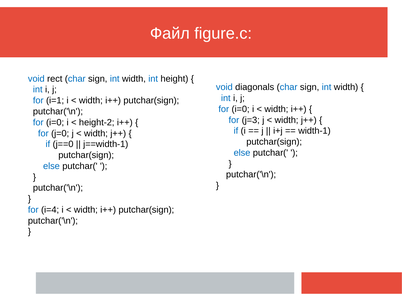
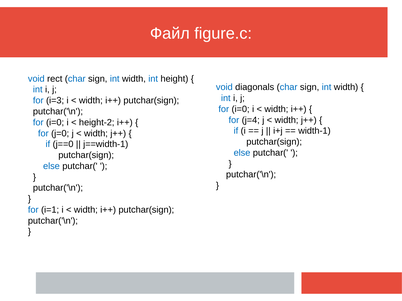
i=1: i=1 -> i=3
j=3: j=3 -> j=4
i=4: i=4 -> i=1
